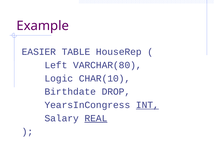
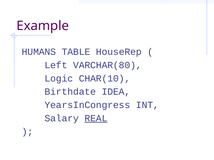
EASIER: EASIER -> HUMANS
DROP: DROP -> IDEA
INT underline: present -> none
